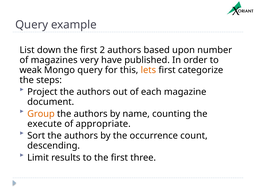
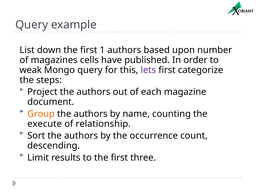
2: 2 -> 1
very: very -> cells
lets colour: orange -> purple
appropriate: appropriate -> relationship
